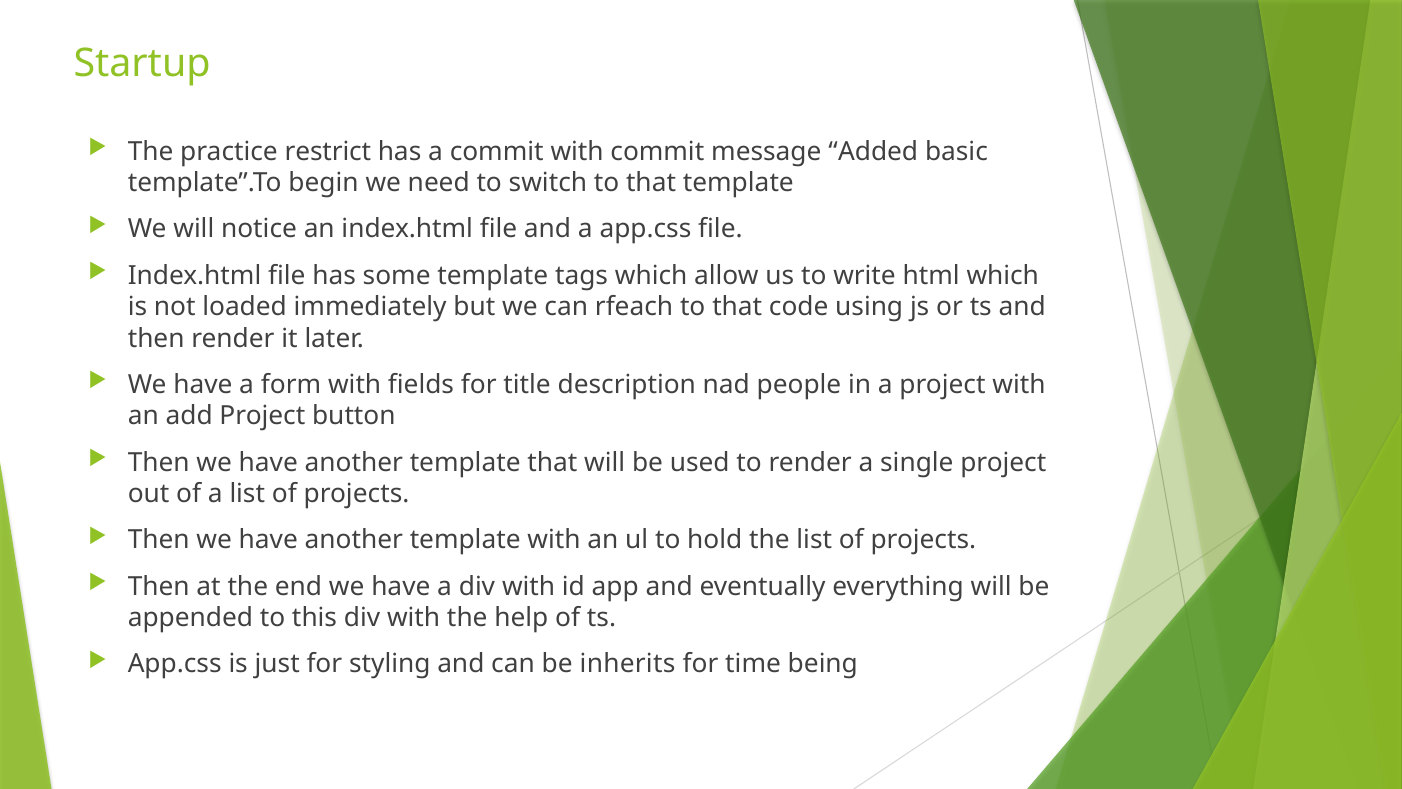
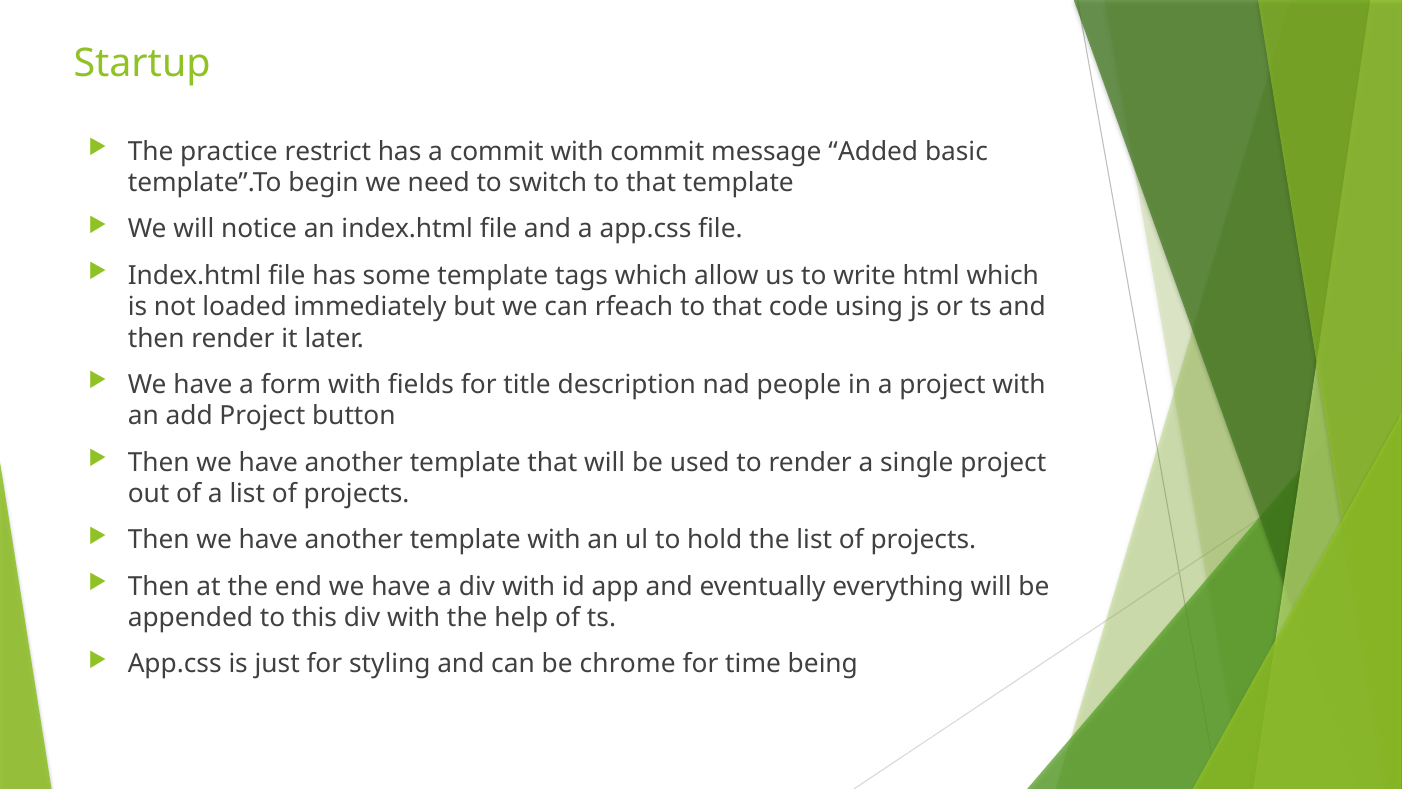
inherits: inherits -> chrome
